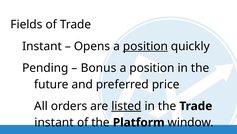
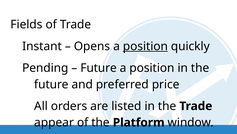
Bonus at (99, 68): Bonus -> Future
listed underline: present -> none
instant at (54, 122): instant -> appear
